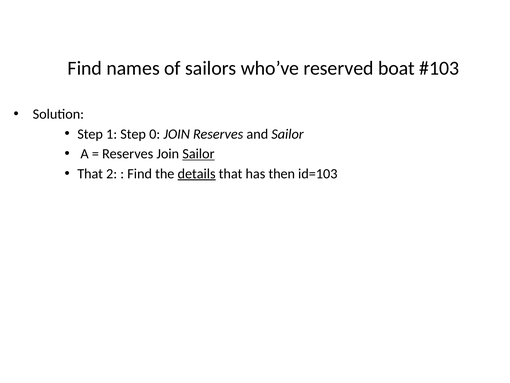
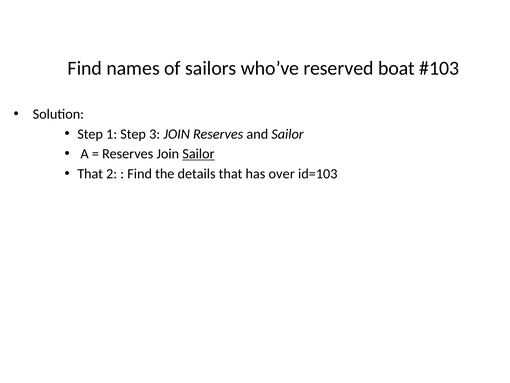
0: 0 -> 3
details underline: present -> none
then: then -> over
